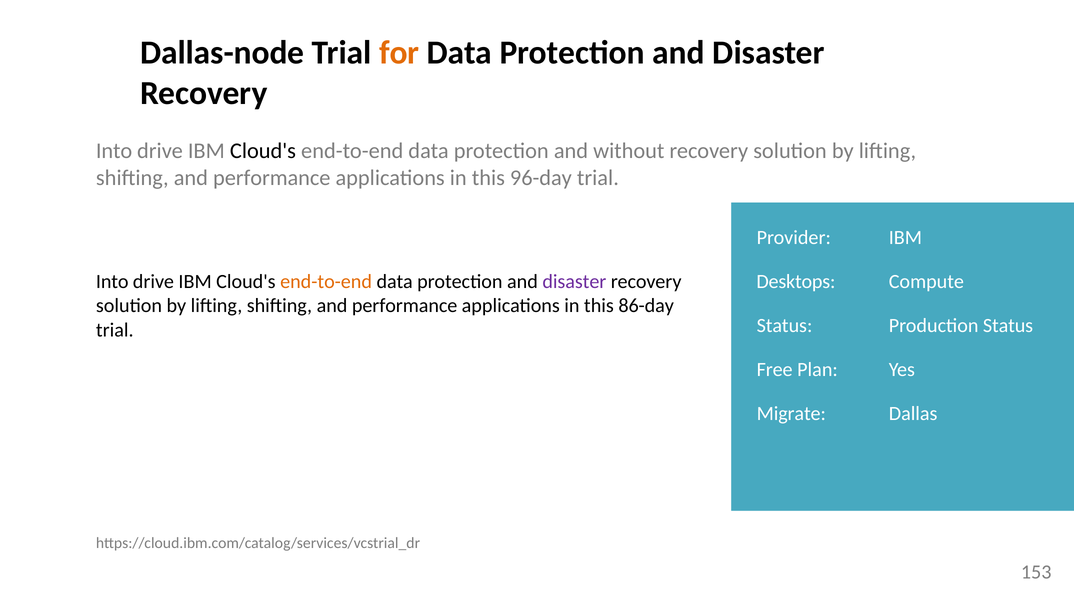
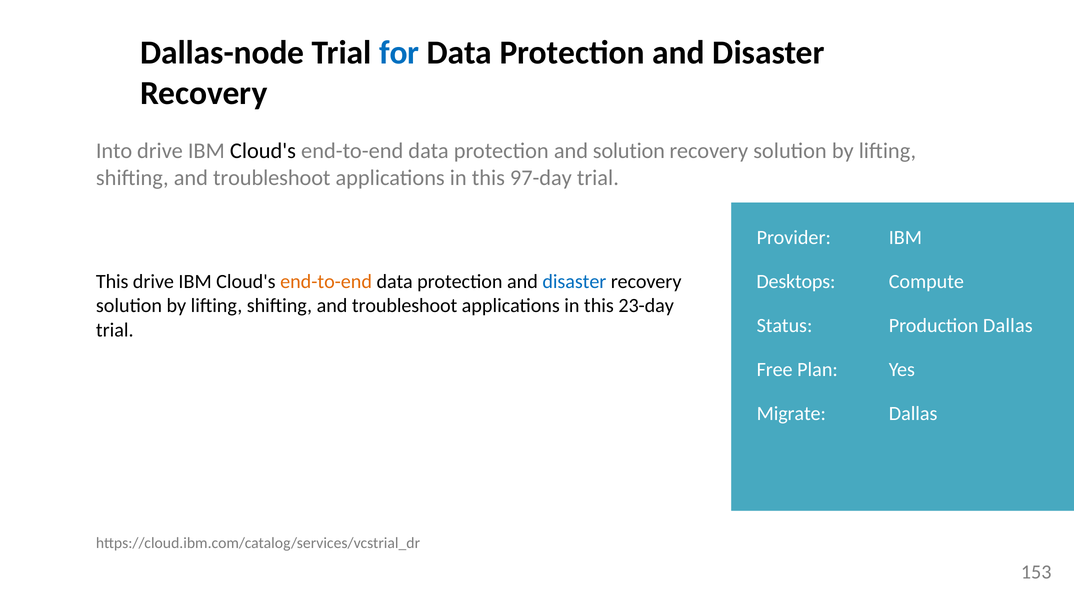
for colour: orange -> blue
and without: without -> solution
performance at (272, 178): performance -> troubleshoot
96-day: 96-day -> 97-day
Into at (112, 282): Into -> This
disaster at (574, 282) colour: purple -> blue
performance at (405, 306): performance -> troubleshoot
86-day: 86-day -> 23-day
Production Status: Status -> Dallas
